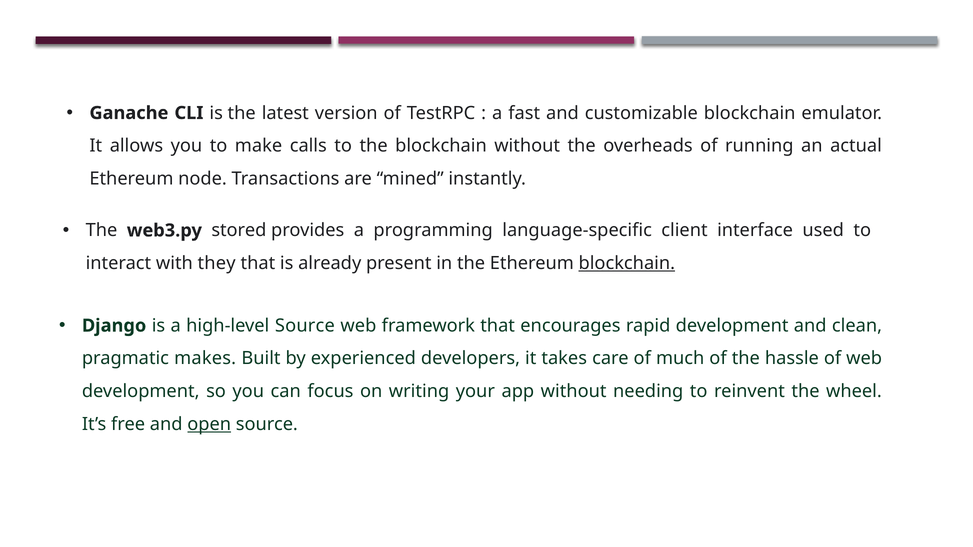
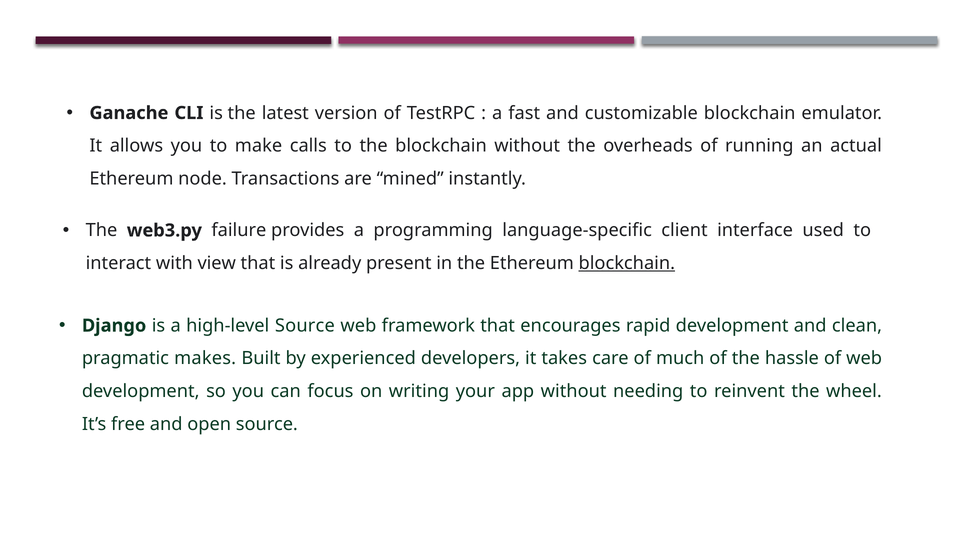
stored: stored -> failure
they: they -> view
open underline: present -> none
